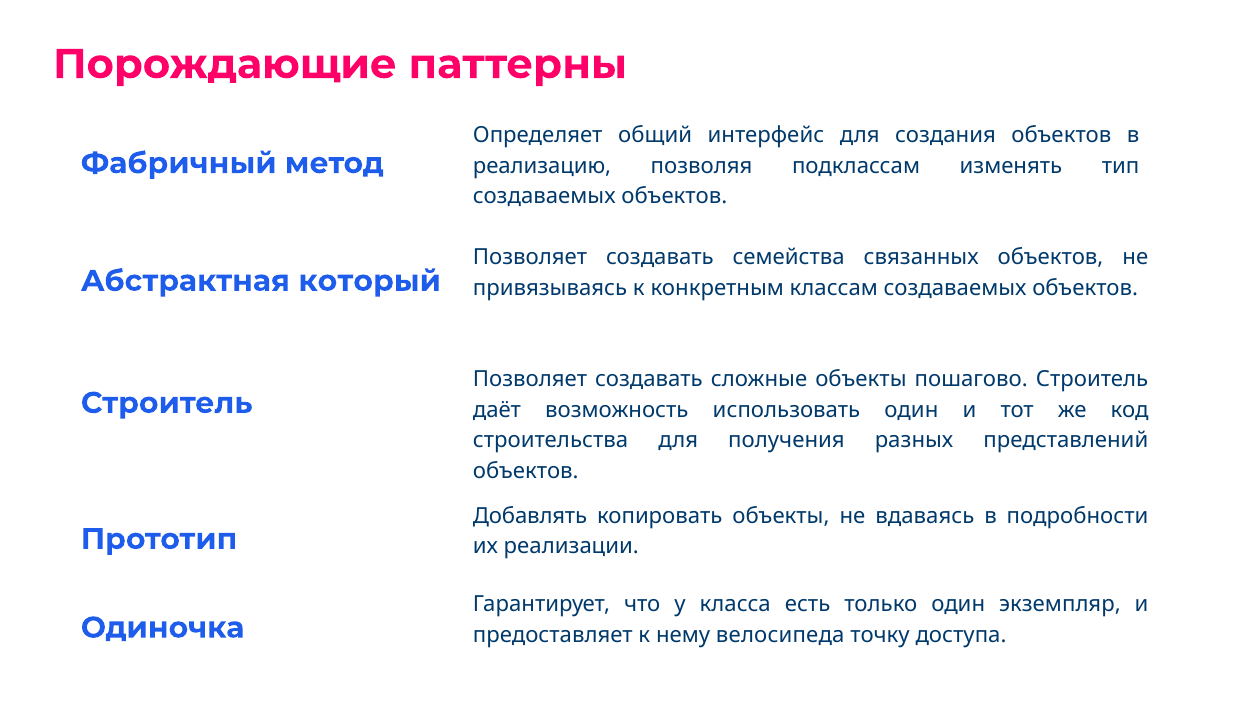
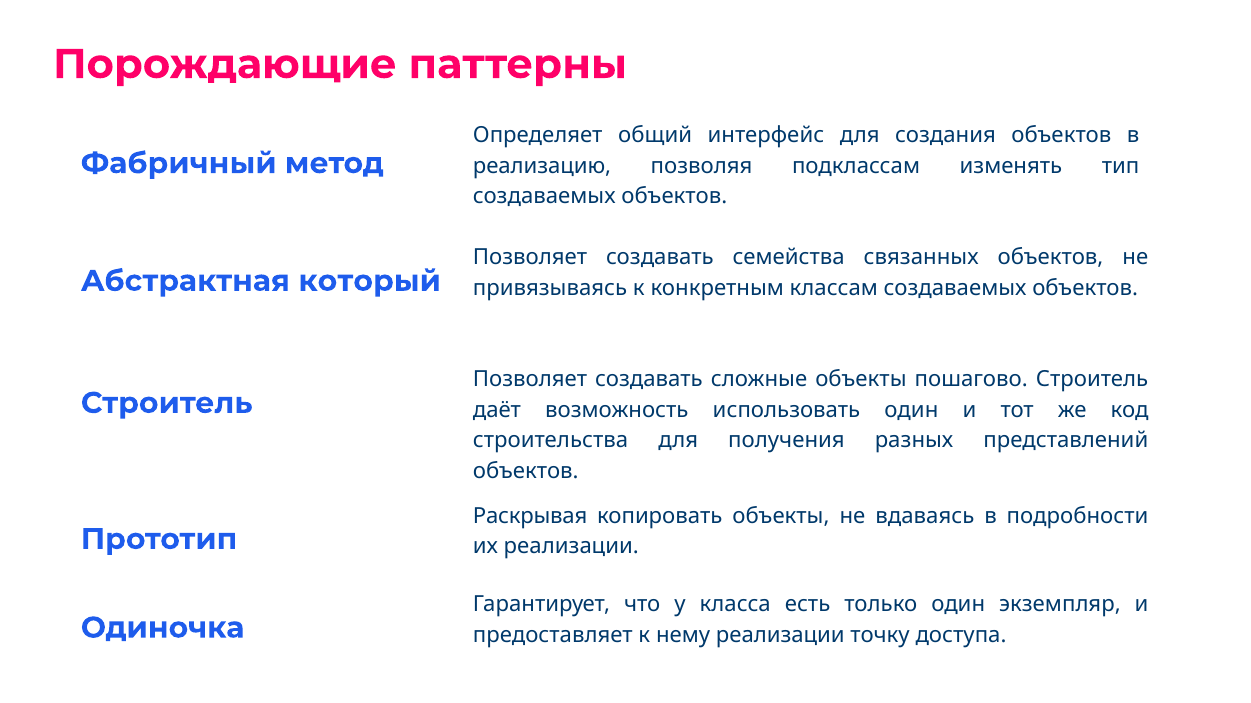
Добавлять: Добавлять -> Раскрывая
нему велосипеда: велосипеда -> реализации
